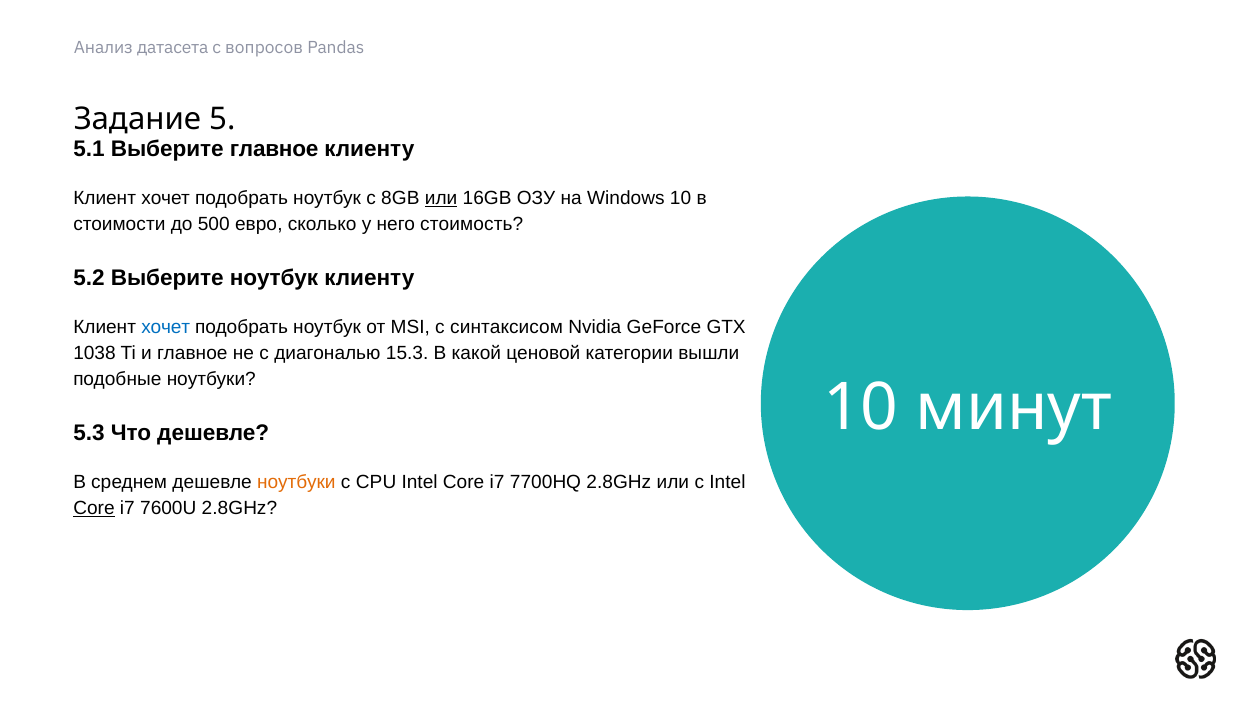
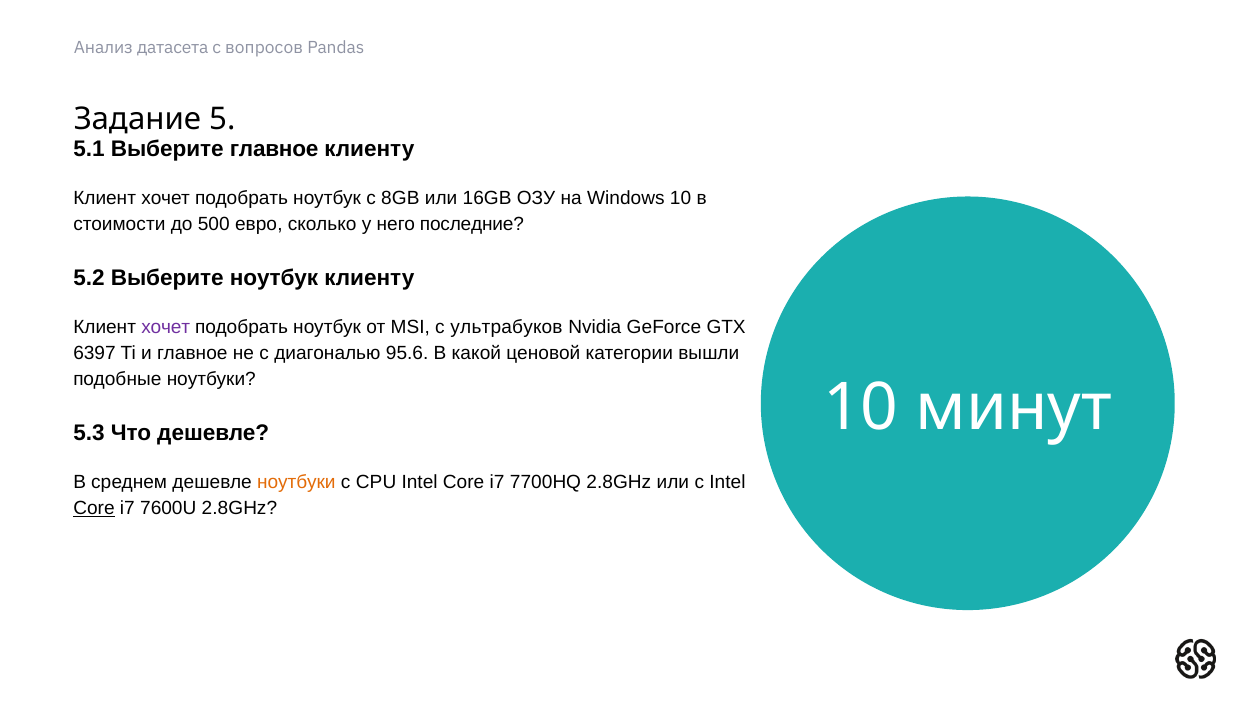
или at (441, 199) underline: present -> none
стоимость: стоимость -> последние
хочет at (166, 327) colour: blue -> purple
синтаксисом: синтаксисом -> ультрабуков
1038: 1038 -> 6397
15.3: 15.3 -> 95.6
